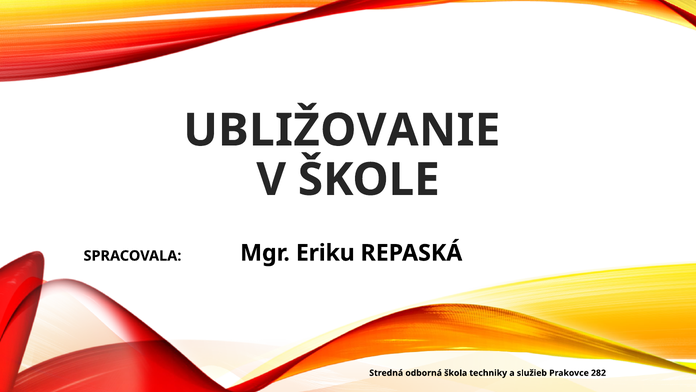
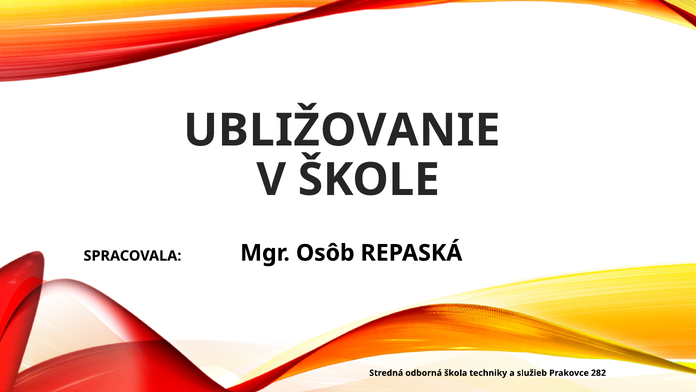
Eriku: Eriku -> Osôb
